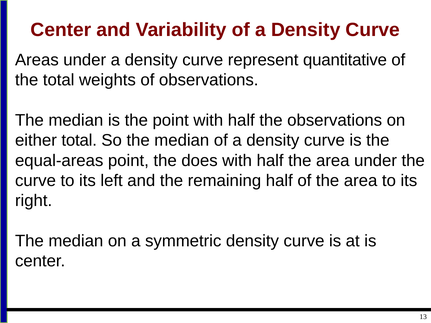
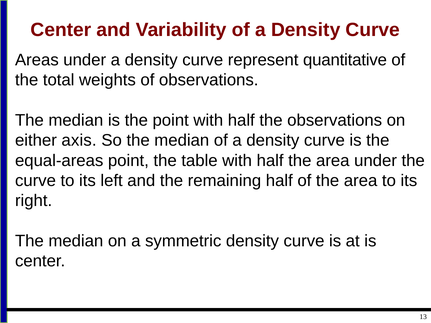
either total: total -> axis
does: does -> table
